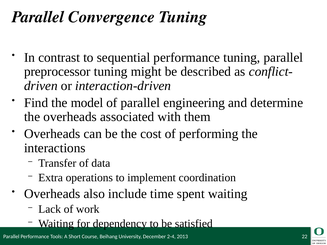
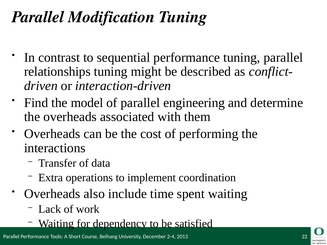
Convergence: Convergence -> Modification
preprocessor: preprocessor -> relationships
